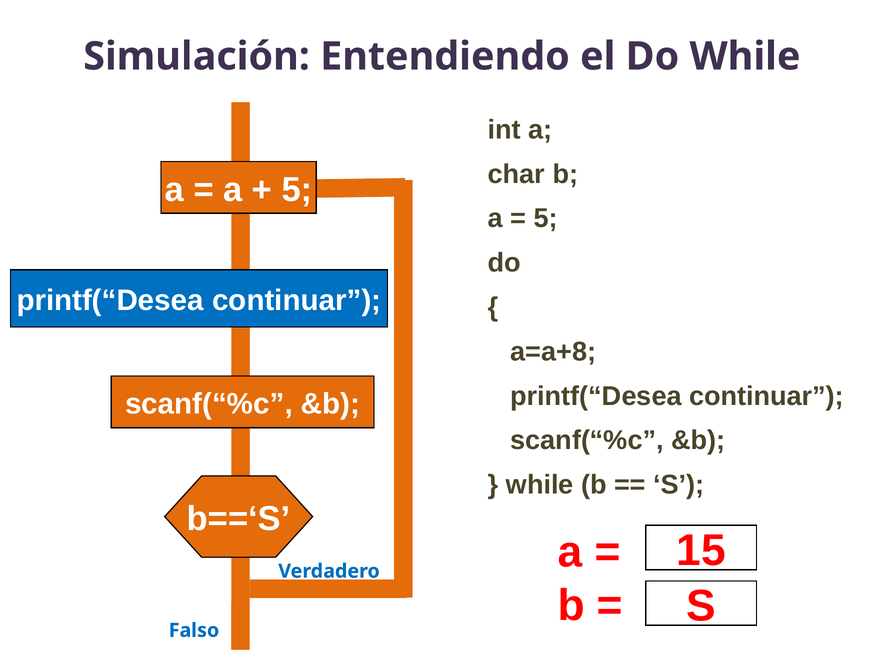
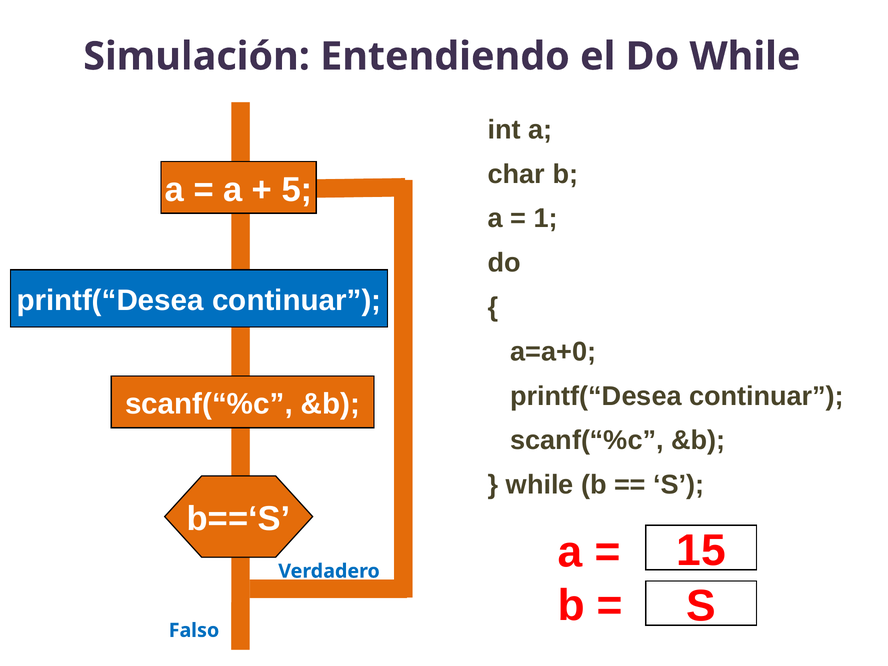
5 at (546, 219): 5 -> 1
a=a+8: a=a+8 -> a=a+0
